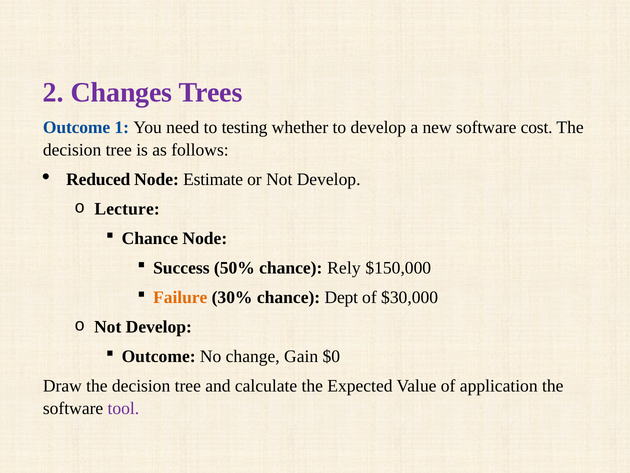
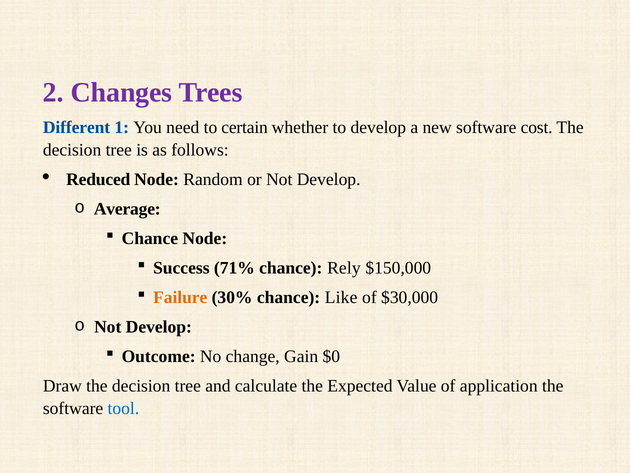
Outcome at (77, 127): Outcome -> Different
testing: testing -> certain
Estimate: Estimate -> Random
Lecture: Lecture -> Average
50%: 50% -> 71%
Dept: Dept -> Like
tool colour: purple -> blue
